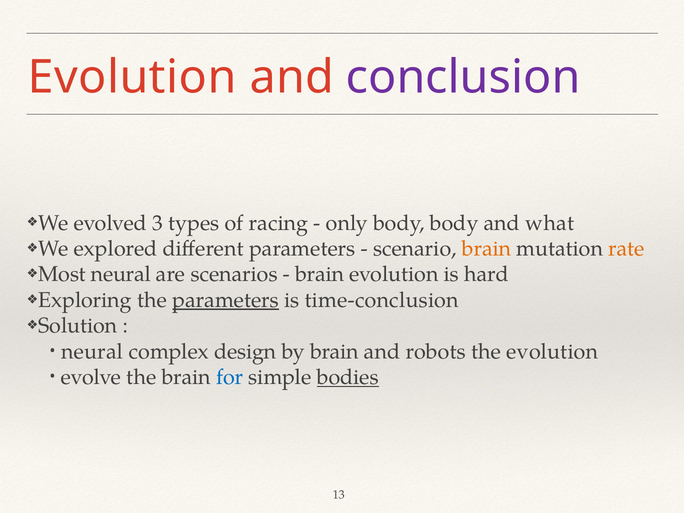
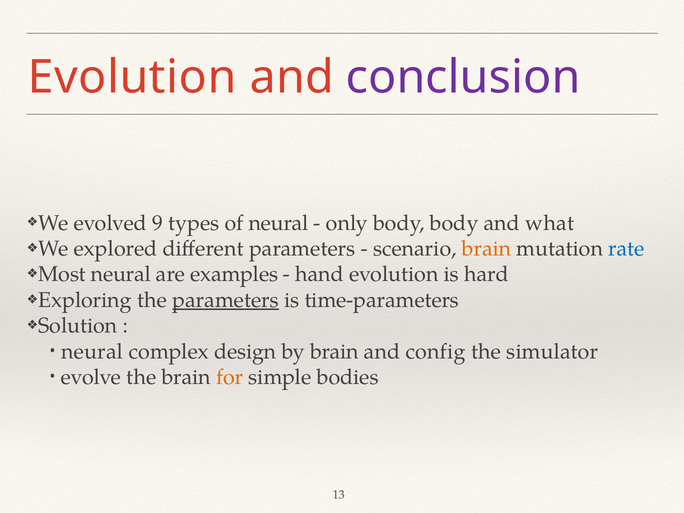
3: 3 -> 9
of racing: racing -> neural
rate colour: orange -> blue
scenarios: scenarios -> examples
brain at (320, 274): brain -> hand
time-conclusion: time-conclusion -> time-parameters
robots: robots -> config
the evolution: evolution -> simulator
for colour: blue -> orange
bodies underline: present -> none
